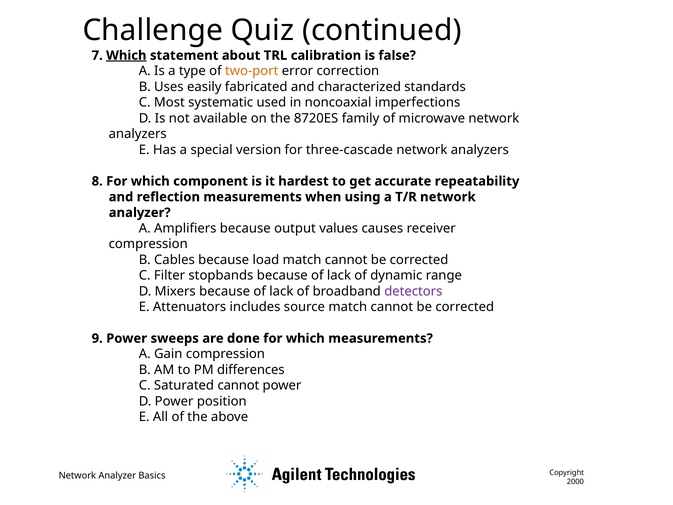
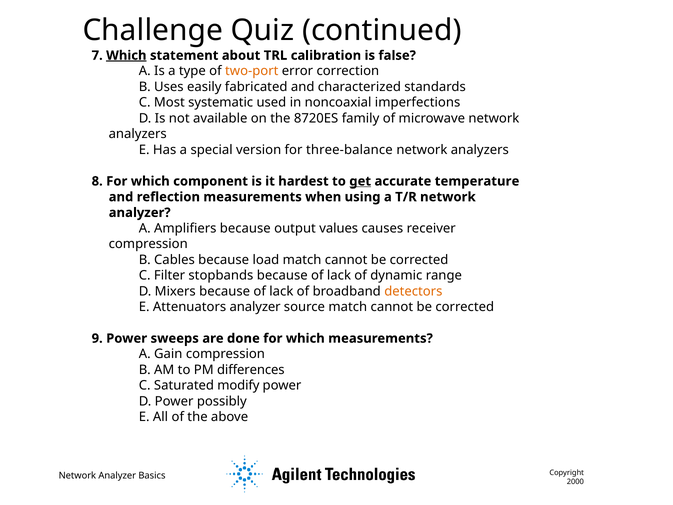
three-cascade: three-cascade -> three-balance
get underline: none -> present
repeatability: repeatability -> temperature
detectors colour: purple -> orange
Attenuators includes: includes -> analyzer
Saturated cannot: cannot -> modify
position: position -> possibly
